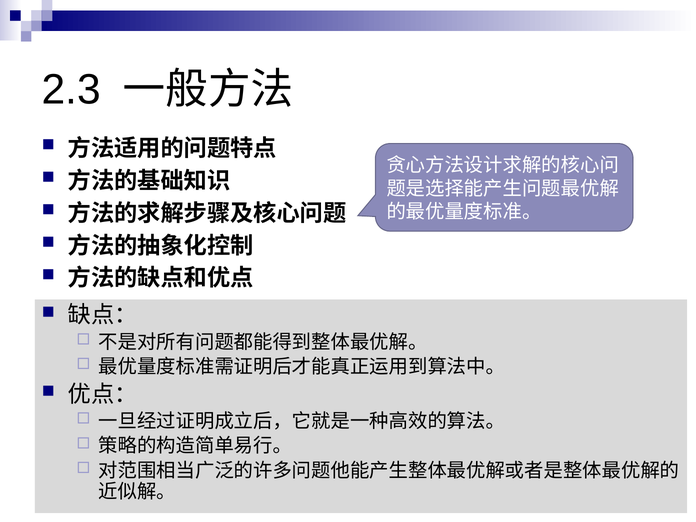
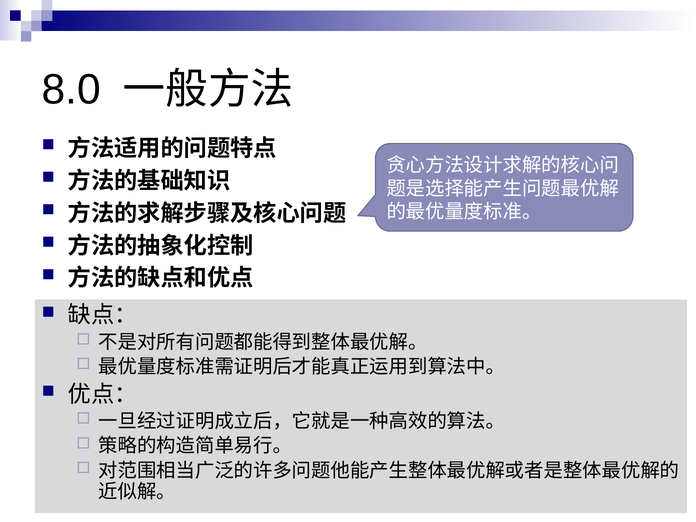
2.3: 2.3 -> 8.0
